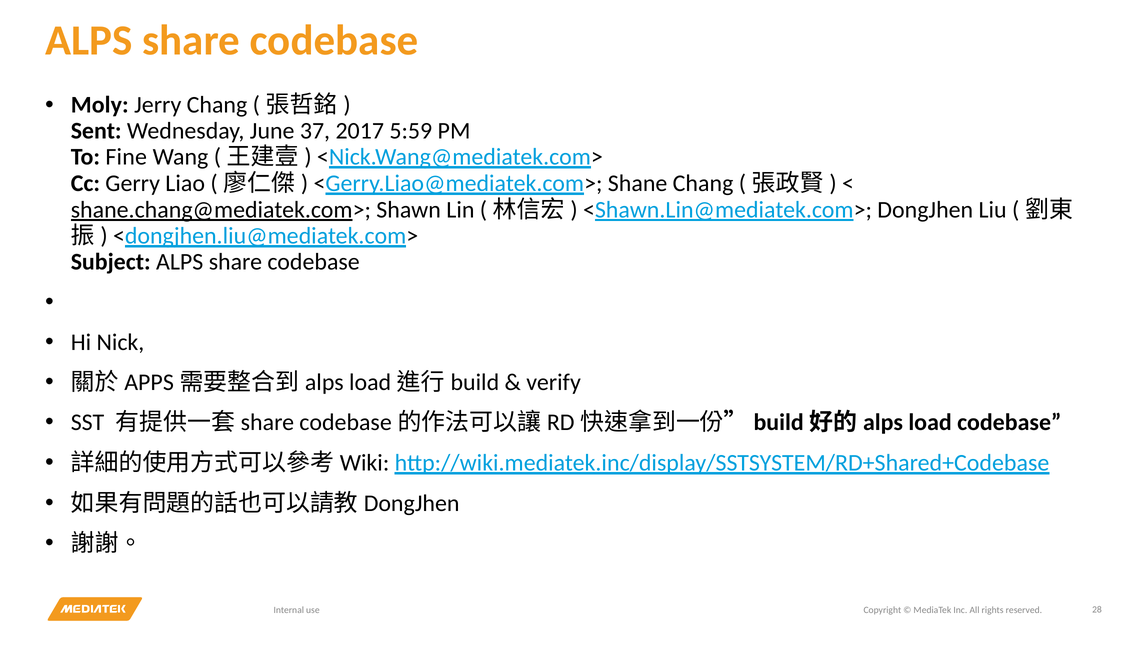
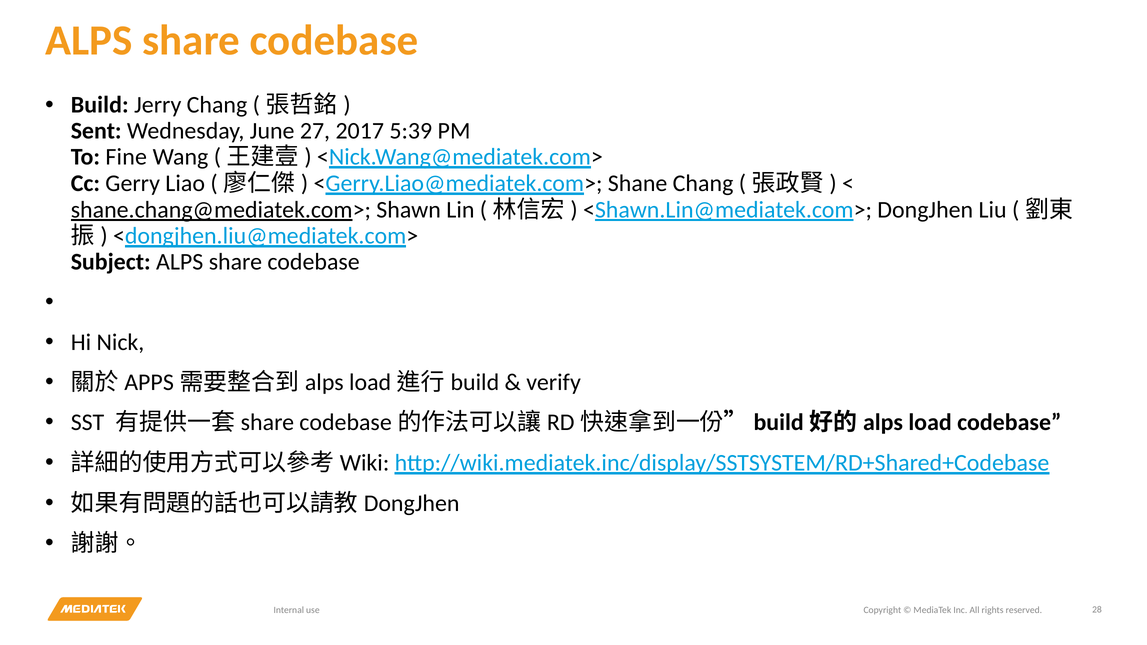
Moly: Moly -> Build
37: 37 -> 27
5:59: 5:59 -> 5:39
